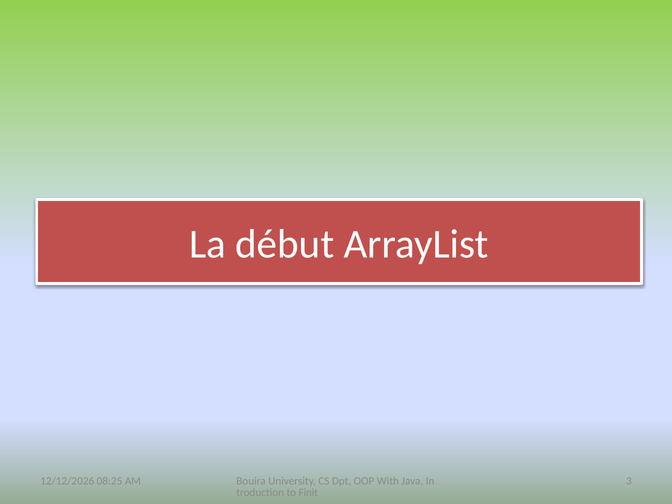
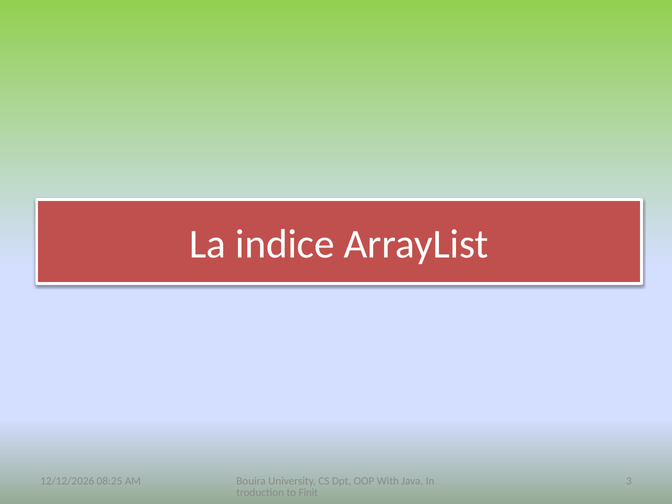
début: début -> indice
